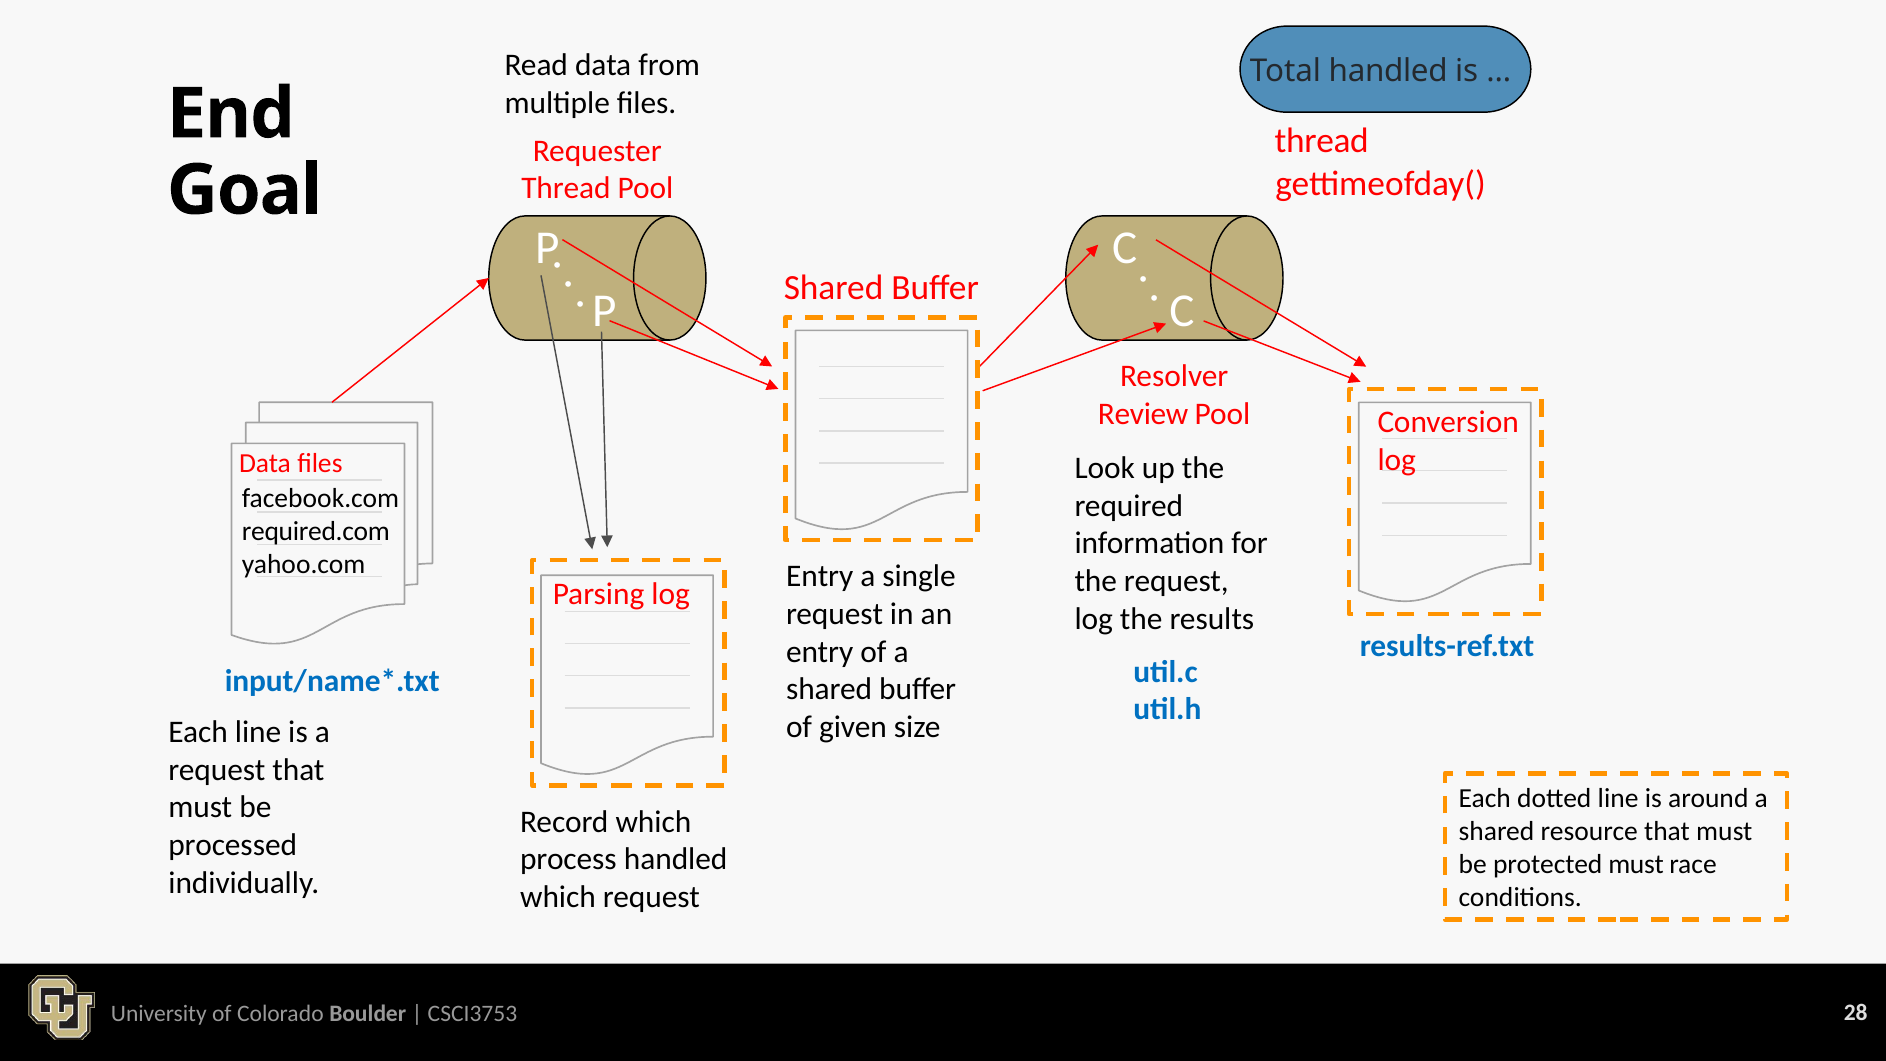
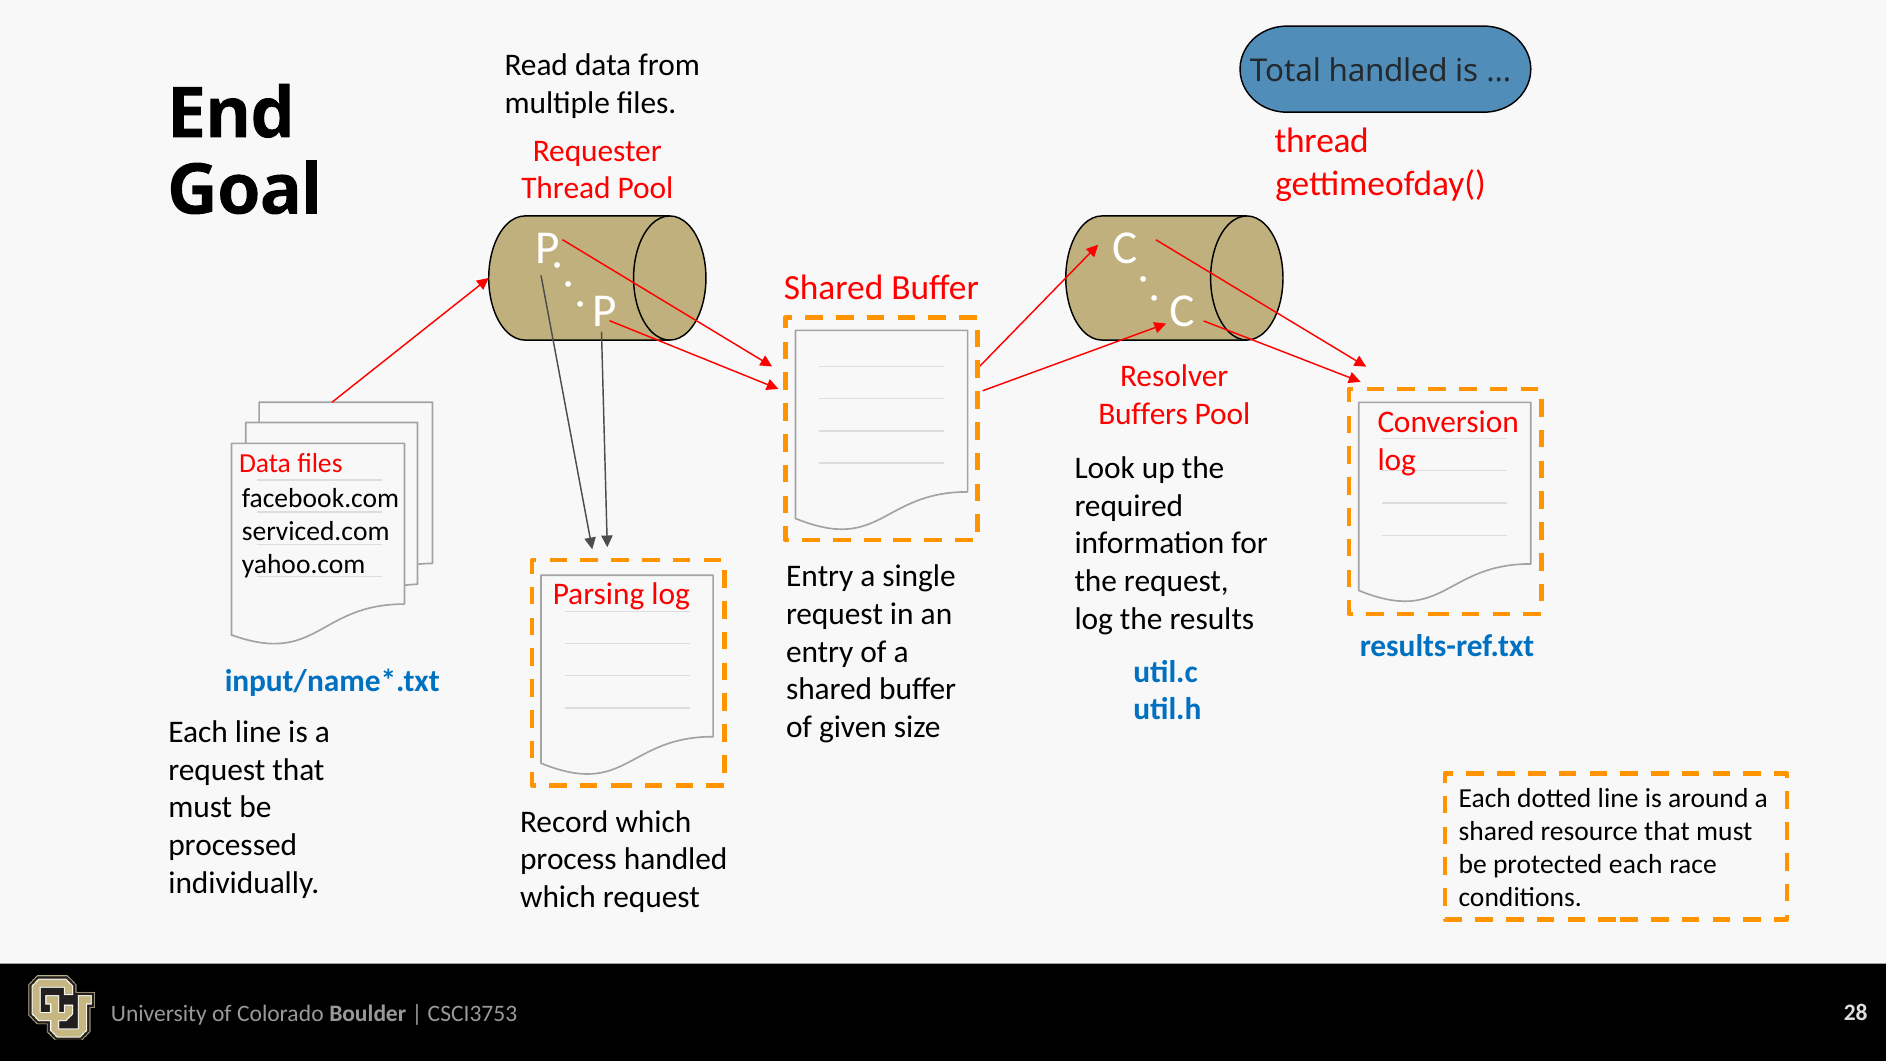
Review: Review -> Buffers
required.com: required.com -> serviced.com
protected must: must -> each
